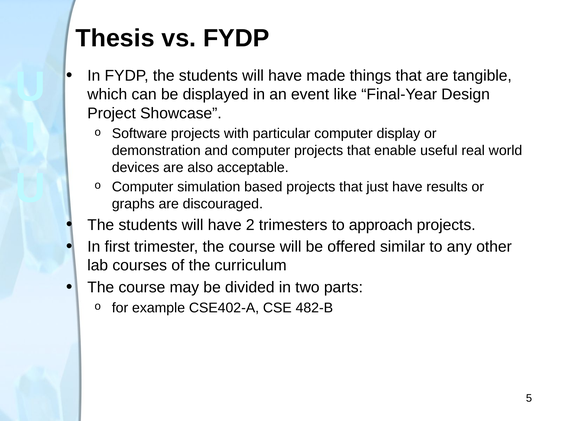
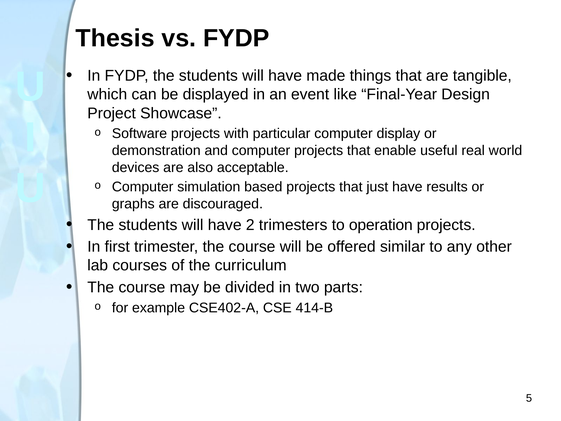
approach: approach -> operation
482-B: 482-B -> 414-B
